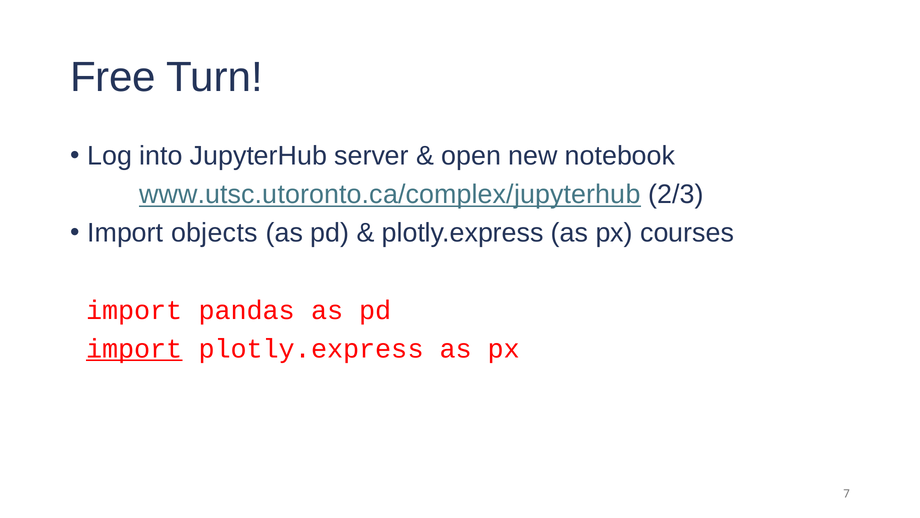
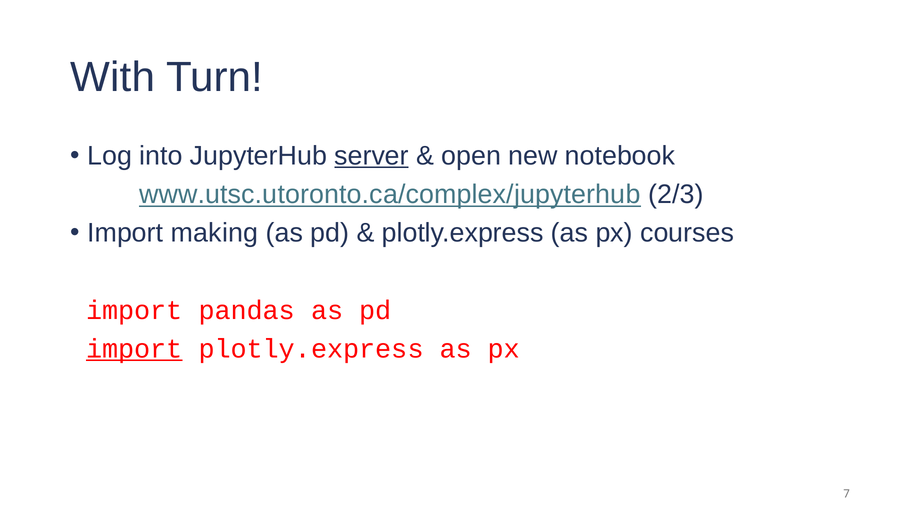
Free: Free -> With
server underline: none -> present
objects: objects -> making
